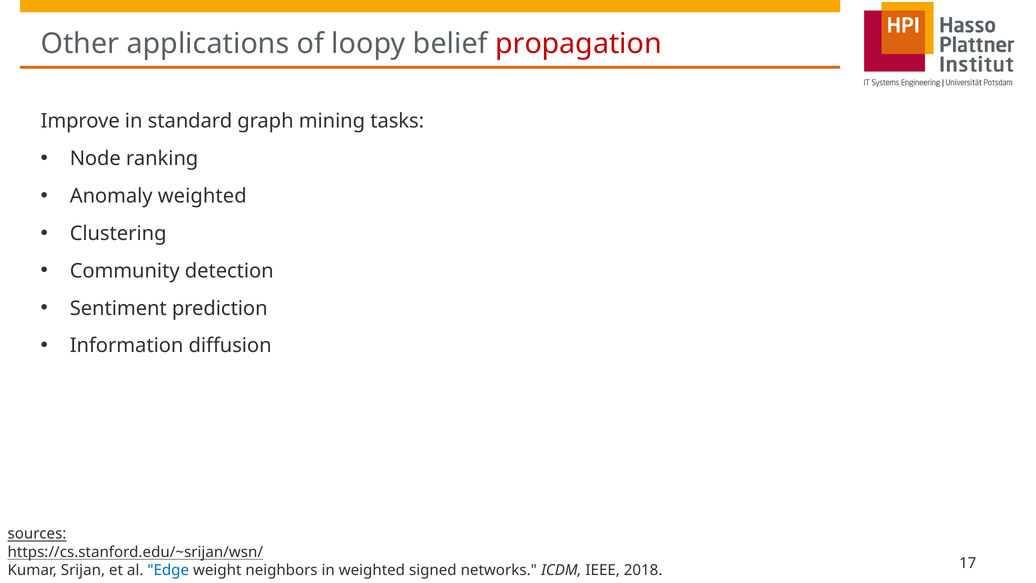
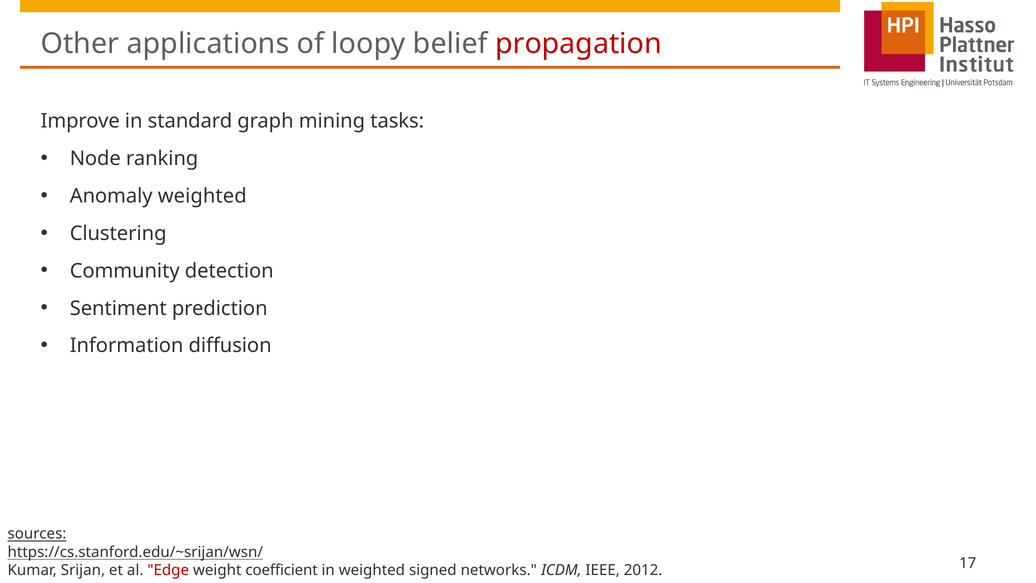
Edge colour: blue -> red
neighbors: neighbors -> coefficient
2018: 2018 -> 2012
